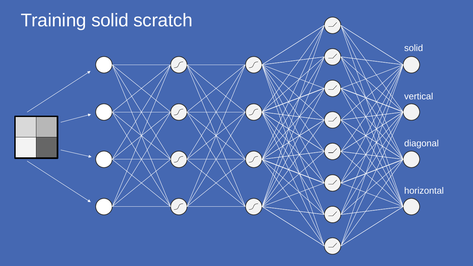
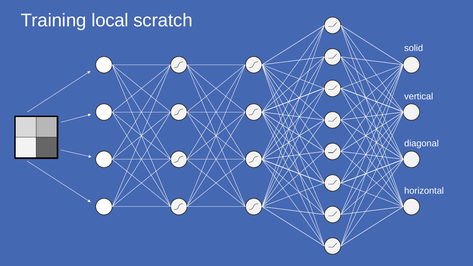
Training solid: solid -> local
